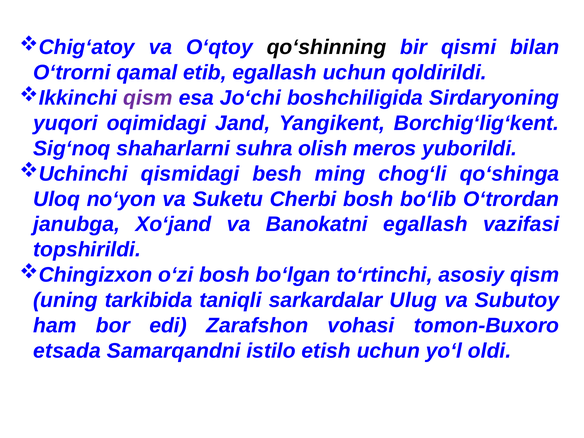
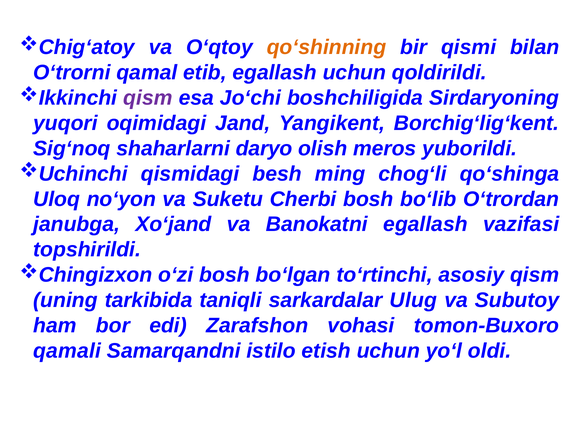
qo‘shinning colour: black -> orange
suhra: suhra -> daryo
etsada: etsada -> qamali
